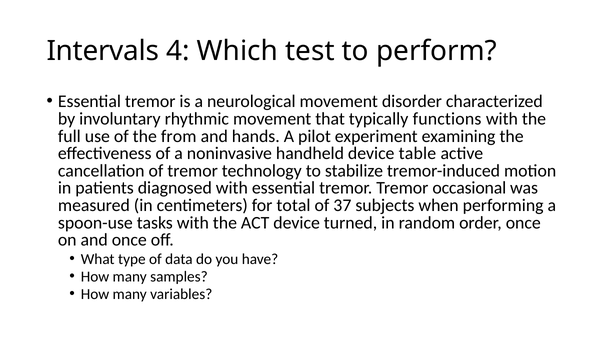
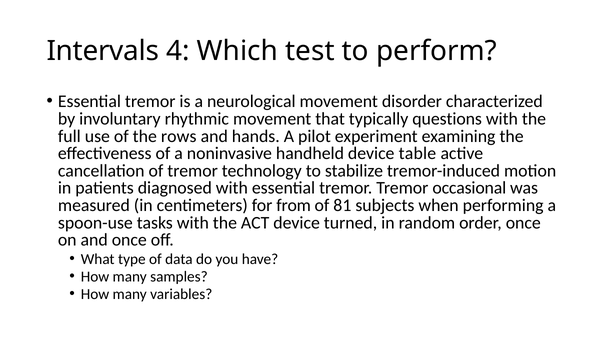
functions: functions -> questions
from: from -> rows
total: total -> from
37: 37 -> 81
